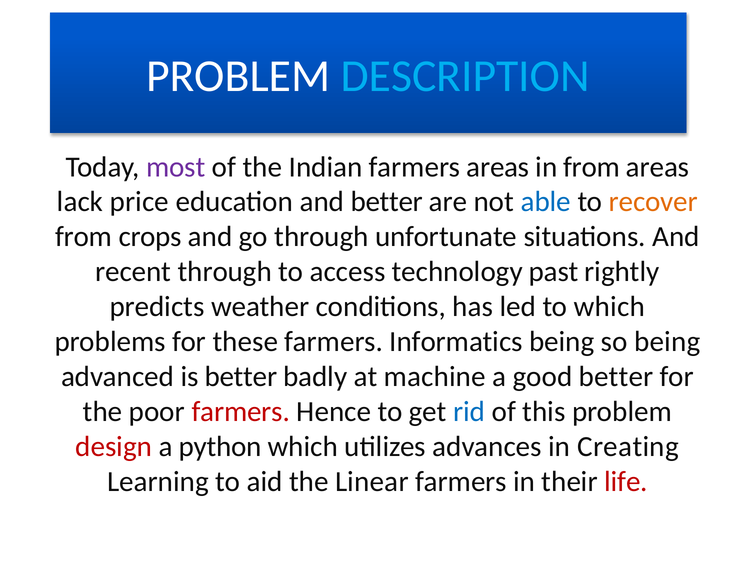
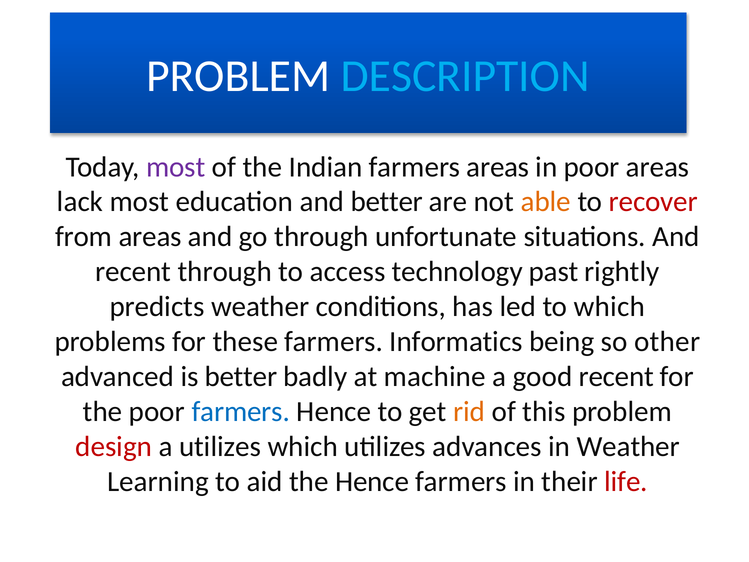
in from: from -> poor
lack price: price -> most
able colour: blue -> orange
recover colour: orange -> red
from crops: crops -> areas
so being: being -> other
good better: better -> recent
farmers at (241, 412) colour: red -> blue
rid colour: blue -> orange
a python: python -> utilizes
in Creating: Creating -> Weather
the Linear: Linear -> Hence
